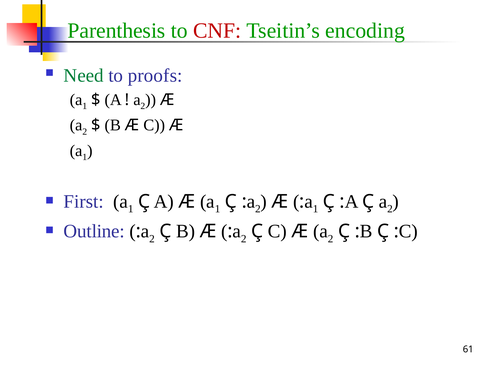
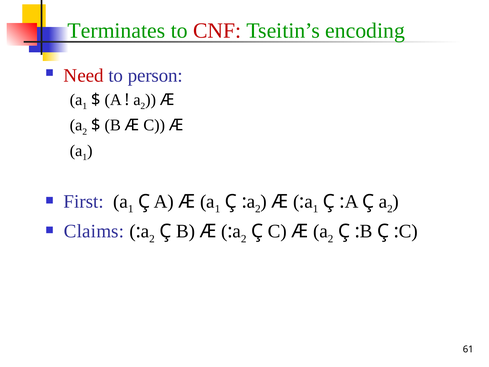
Parenthesis: Parenthesis -> Terminates
Need colour: green -> red
proofs: proofs -> person
Outline: Outline -> Claims
